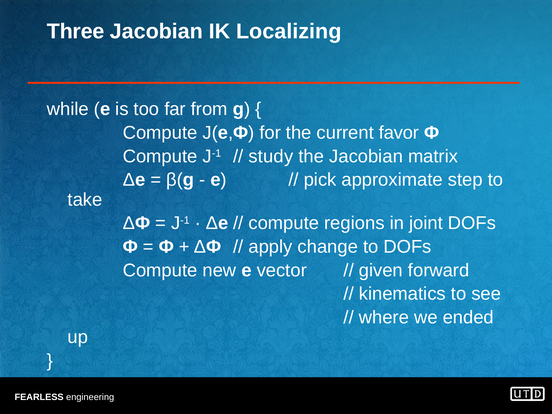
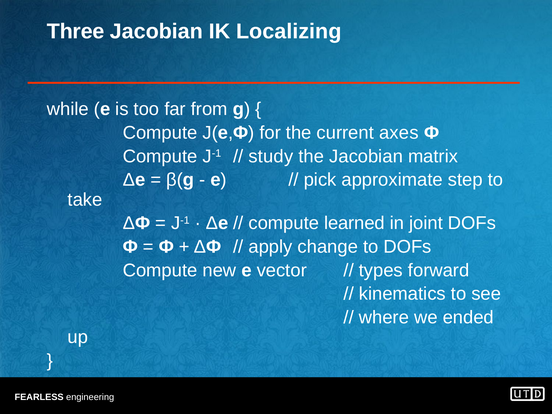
favor: favor -> axes
regions: regions -> learned
given: given -> types
